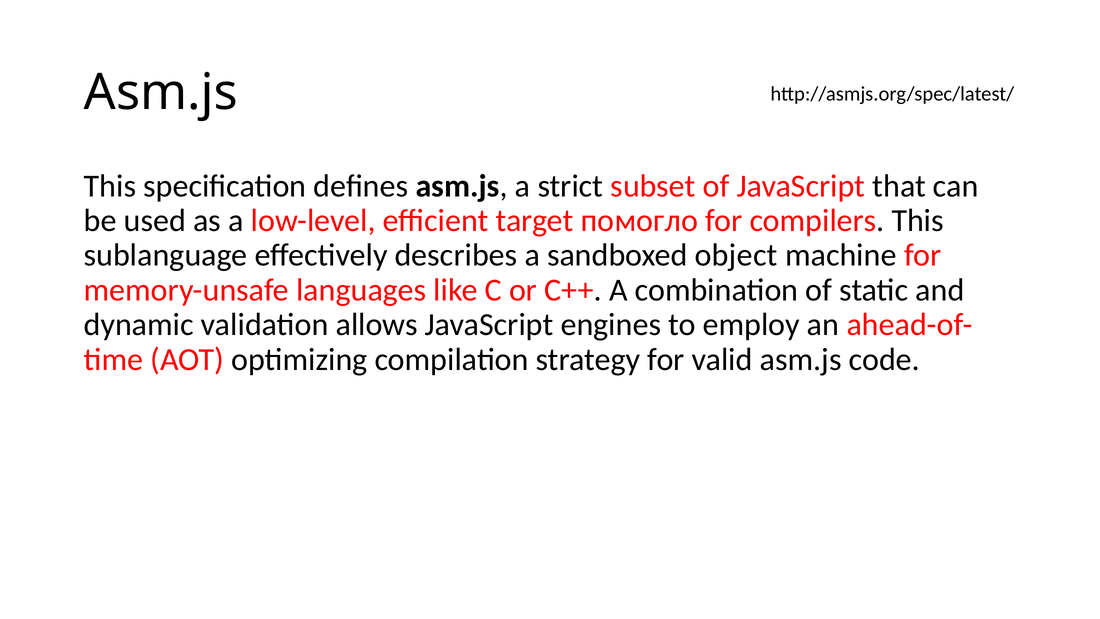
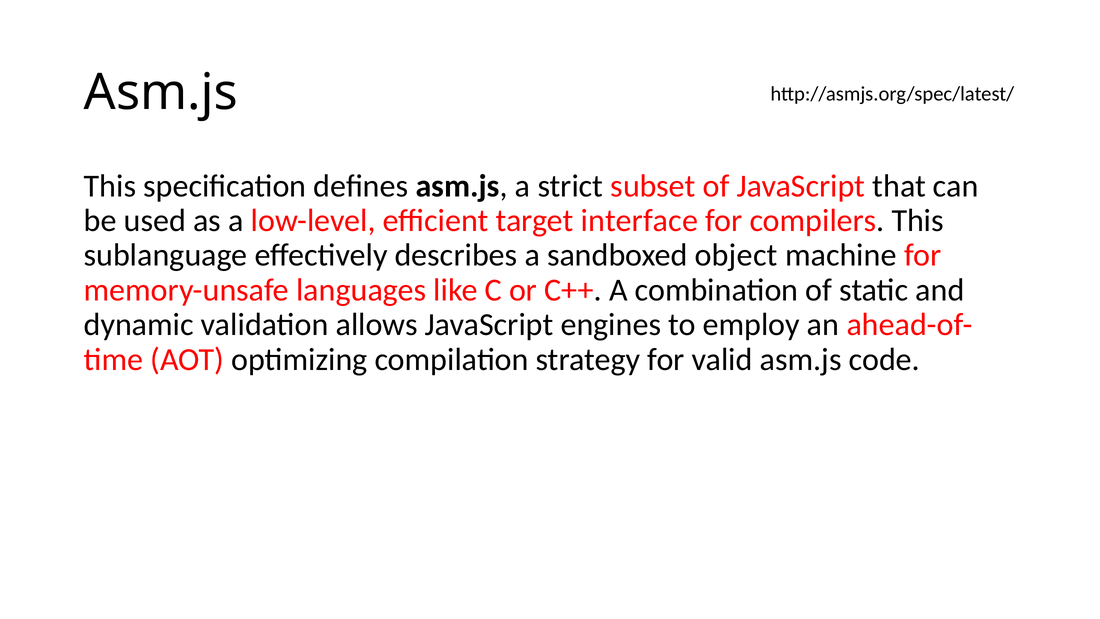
помогло: помогло -> interface
